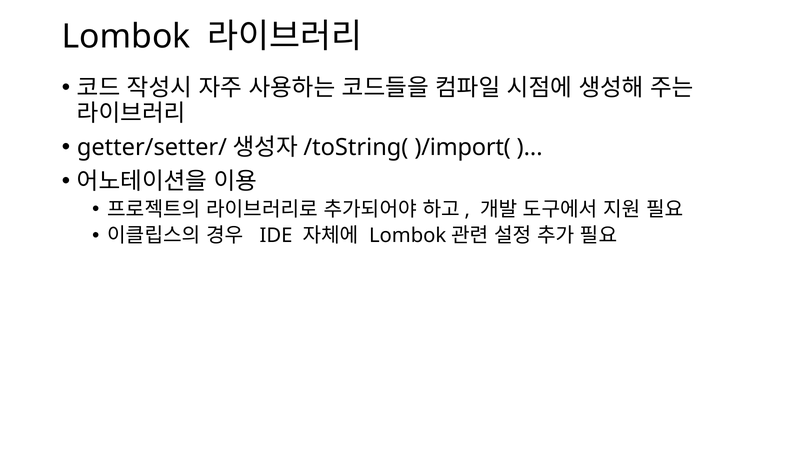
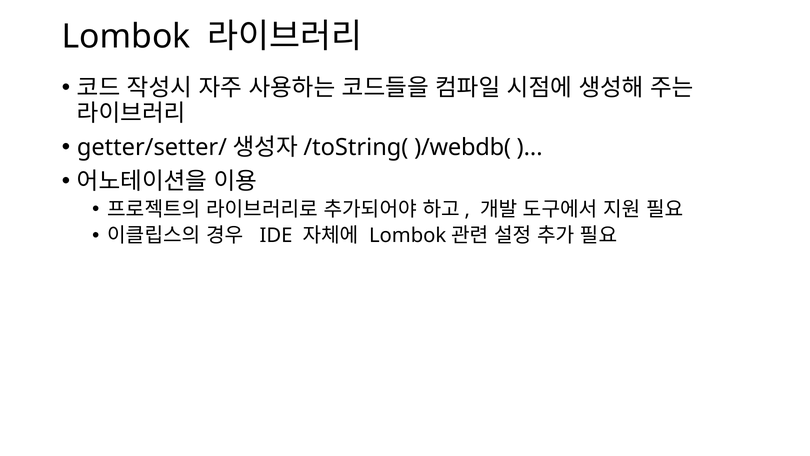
)/import(: )/import( -> )/webdb(
